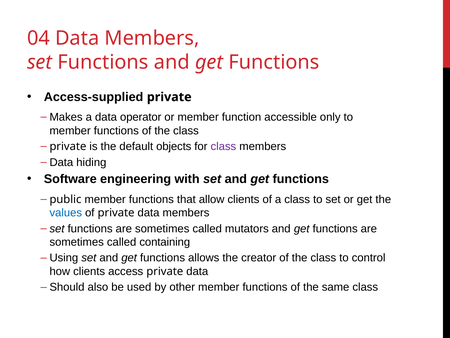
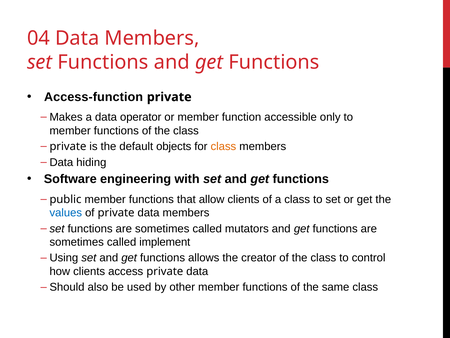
Access-supplied: Access-supplied -> Access-function
class at (223, 146) colour: purple -> orange
containing: containing -> implement
